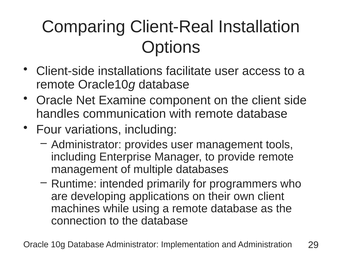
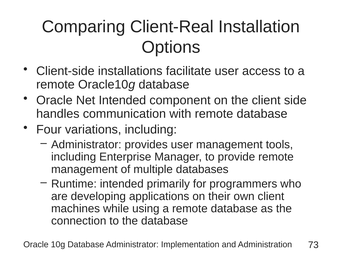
Net Examine: Examine -> Intended
29: 29 -> 73
